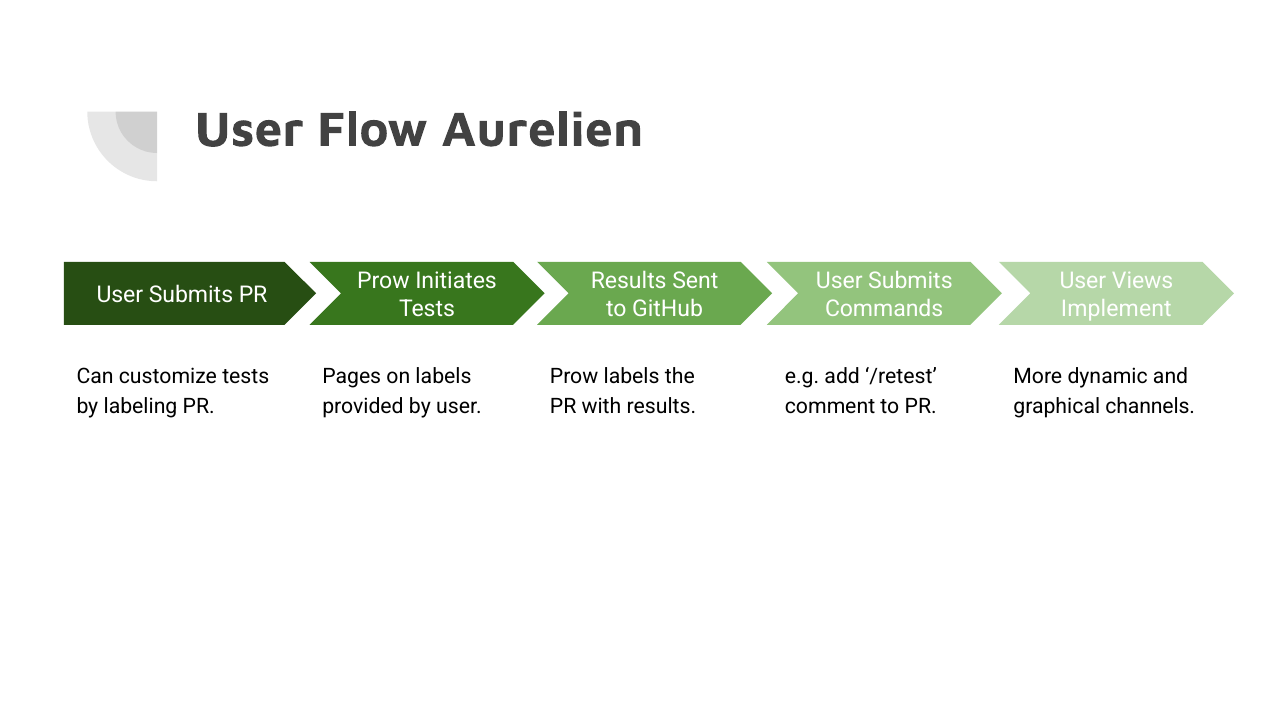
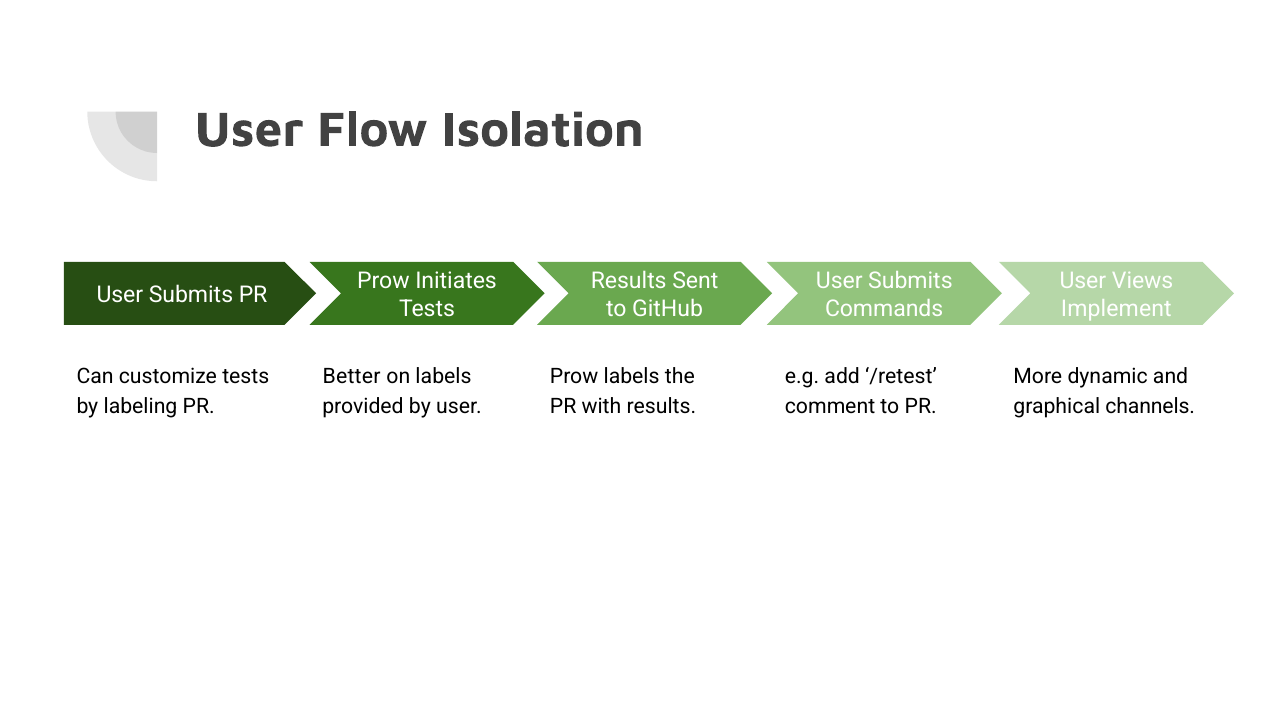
Aurelien: Aurelien -> Isolation
Pages: Pages -> Better
